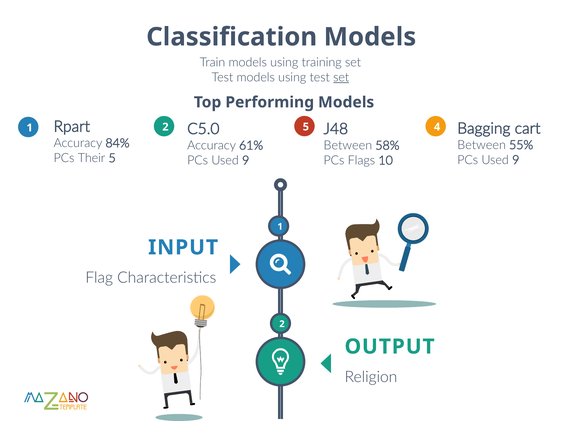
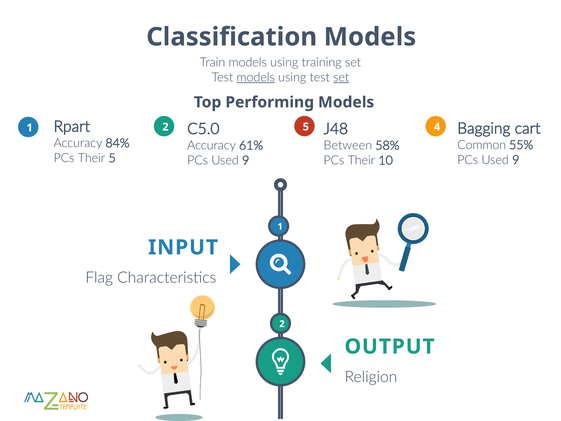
models at (256, 77) underline: none -> present
Between at (482, 145): Between -> Common
Flags at (361, 160): Flags -> Their
